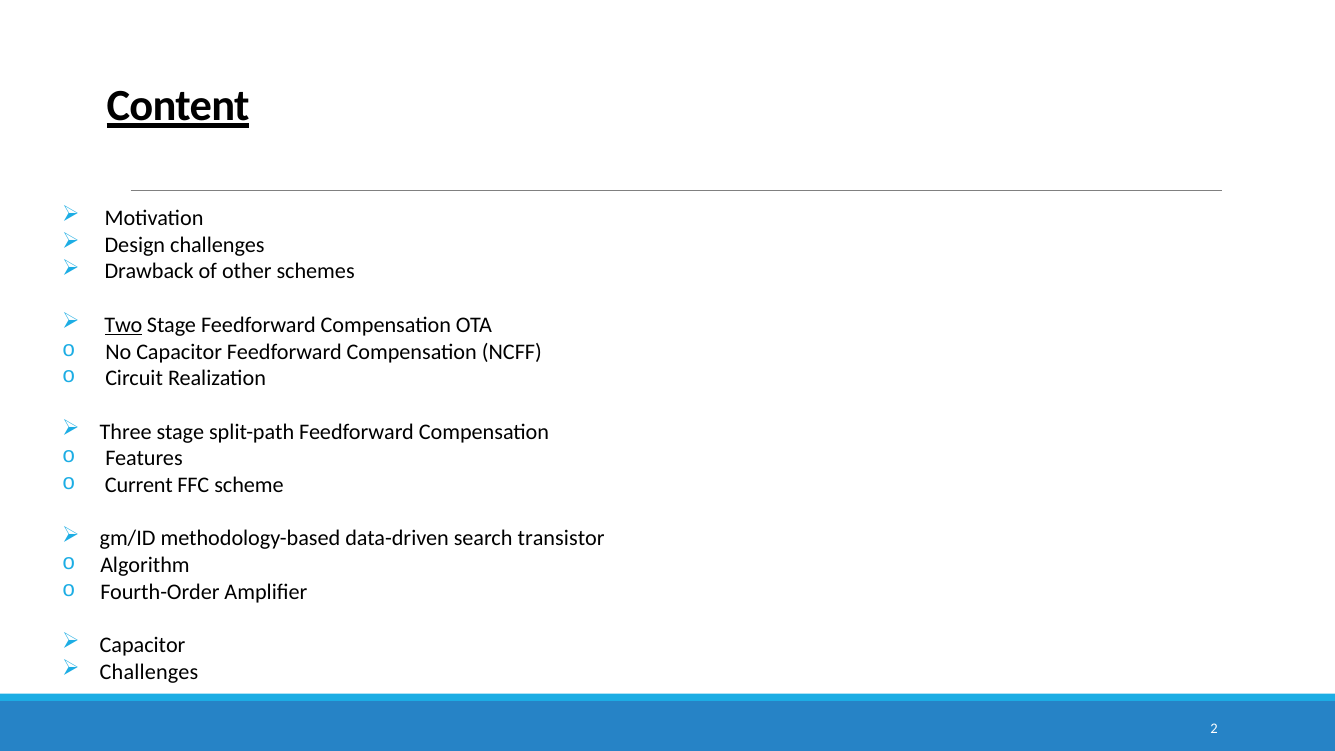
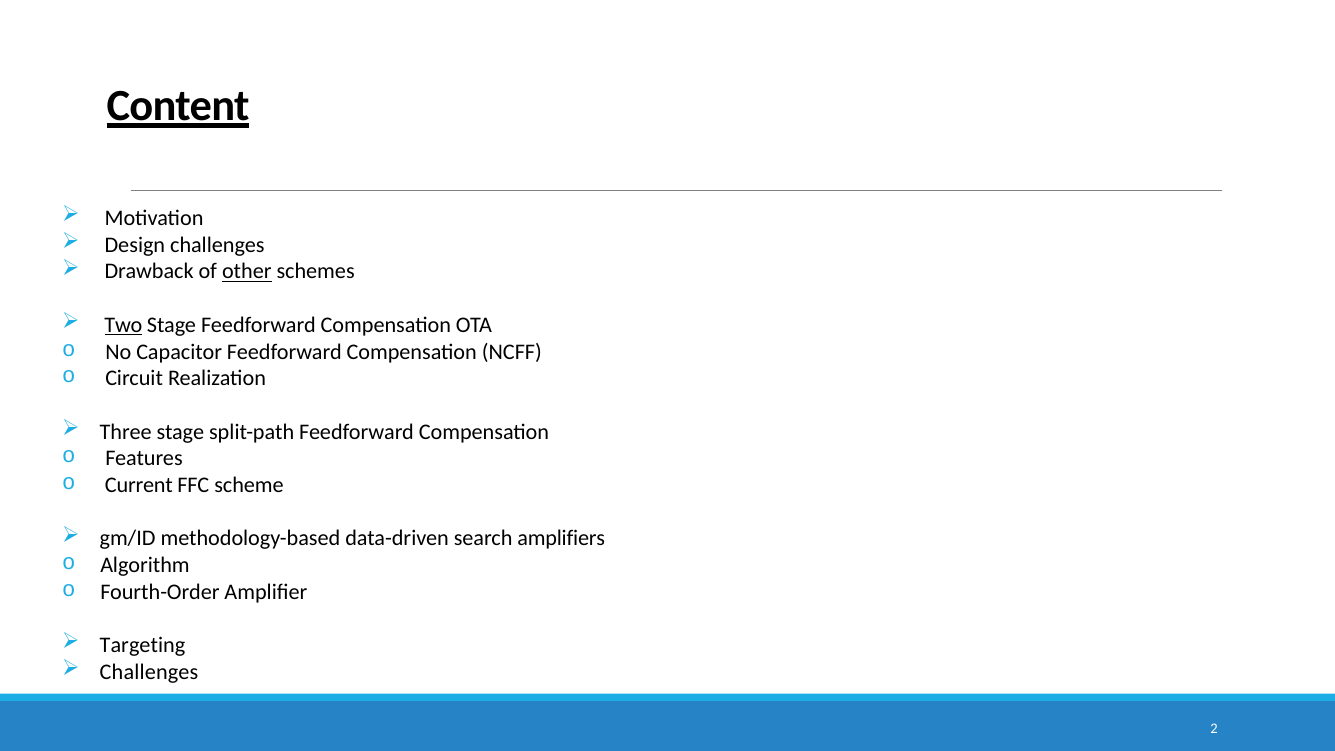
other underline: none -> present
transistor: transistor -> amplifiers
Capacitor at (143, 645): Capacitor -> Targeting
